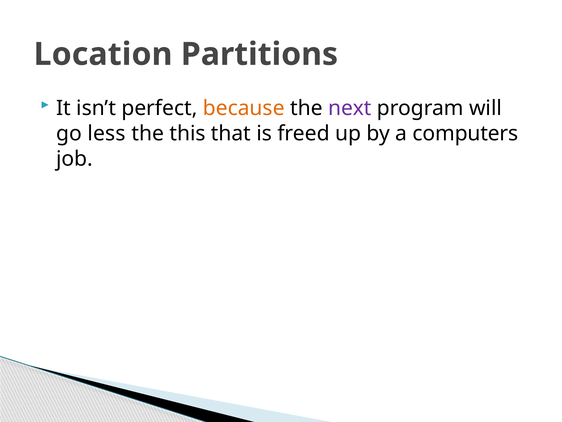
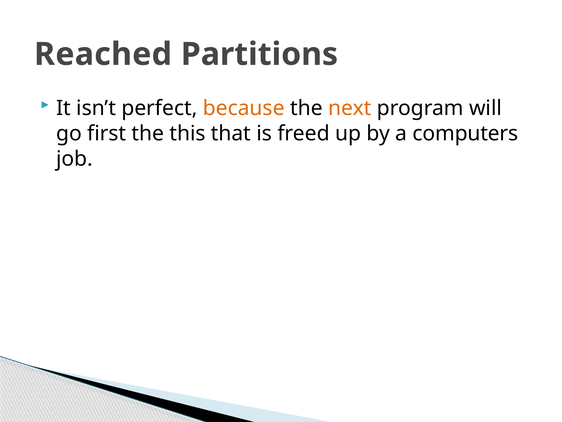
Location: Location -> Reached
next colour: purple -> orange
less: less -> first
